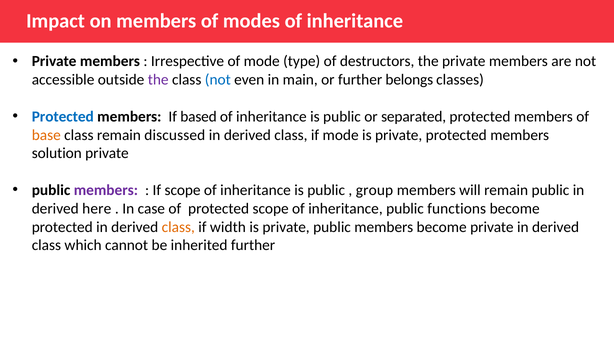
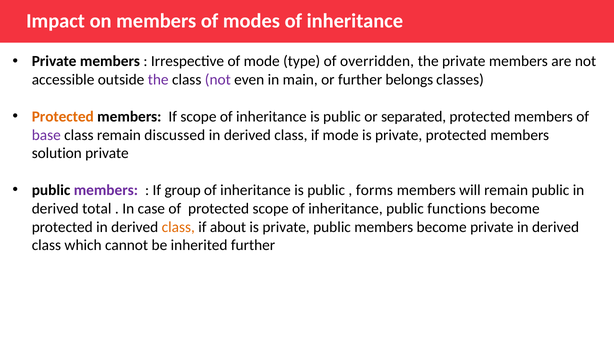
destructors: destructors -> overridden
not at (218, 80) colour: blue -> purple
Protected at (63, 117) colour: blue -> orange
If based: based -> scope
base colour: orange -> purple
If scope: scope -> group
group: group -> forms
here: here -> total
width: width -> about
